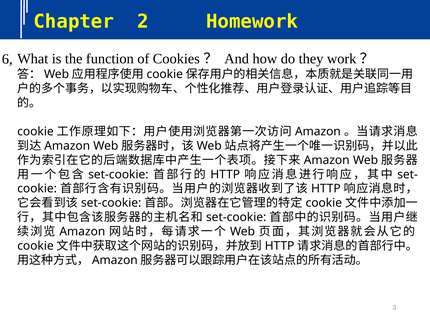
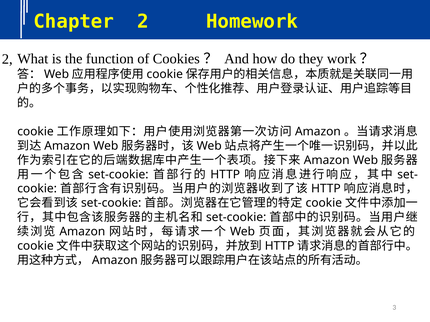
6 at (7, 59): 6 -> 2
